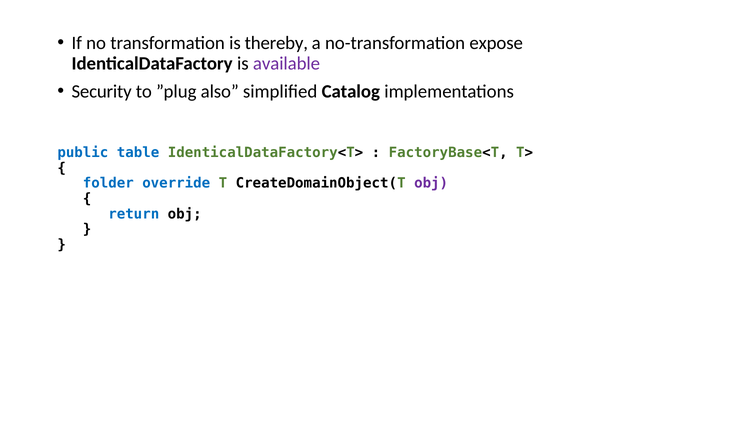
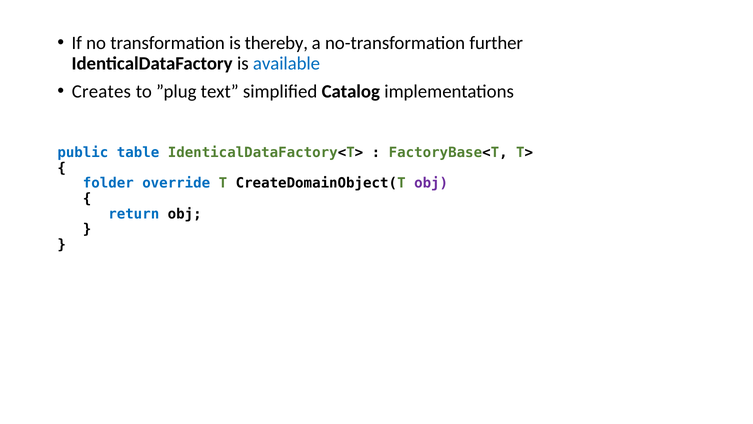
expose: expose -> further
available colour: purple -> blue
Security: Security -> Creates
also: also -> text
